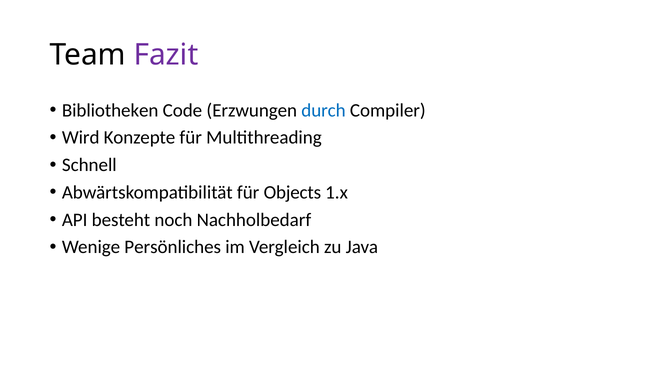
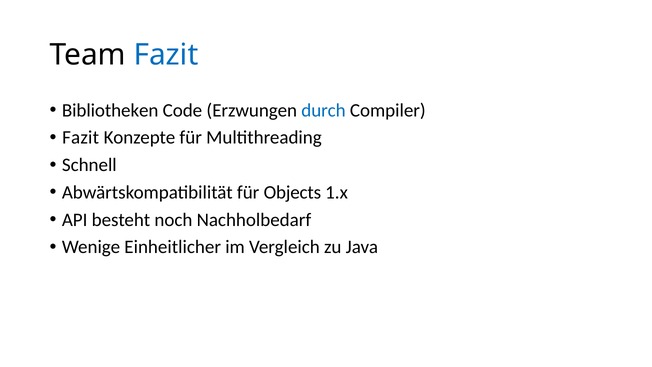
Fazit at (166, 55) colour: purple -> blue
Wird at (81, 138): Wird -> Fazit
Persönliches: Persönliches -> Einheitlicher
